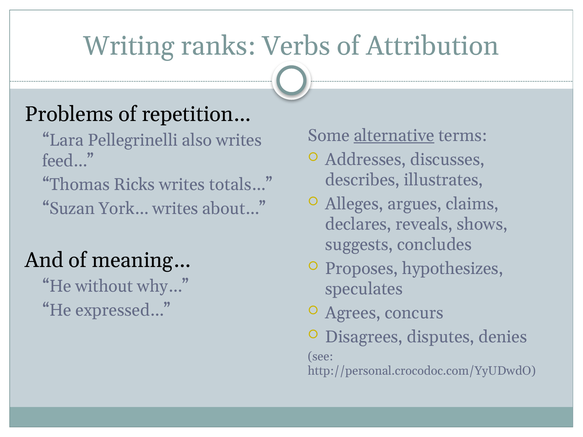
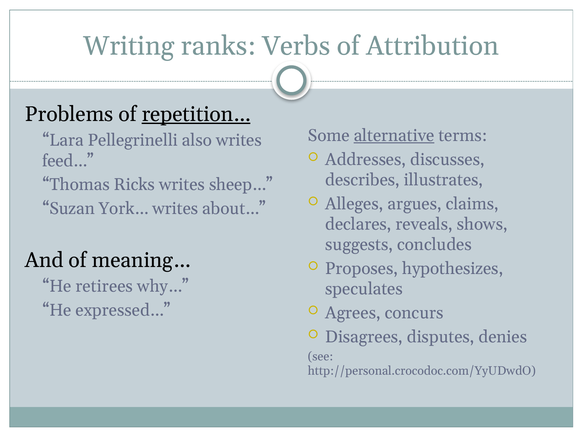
repetition… underline: none -> present
totals…: totals… -> sheep…
without: without -> retirees
